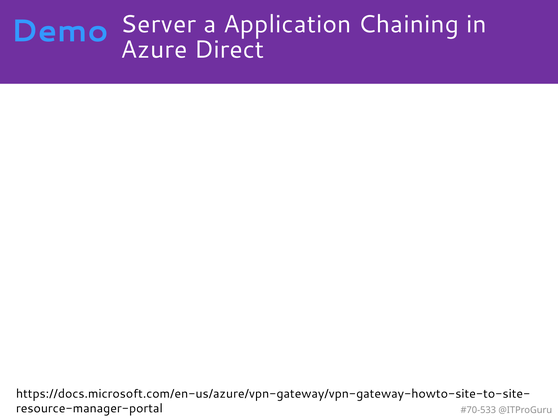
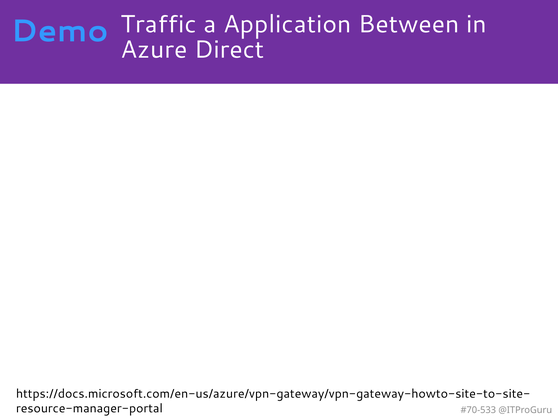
Server: Server -> Traffic
Chaining: Chaining -> Between
